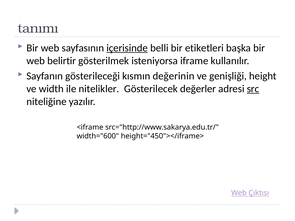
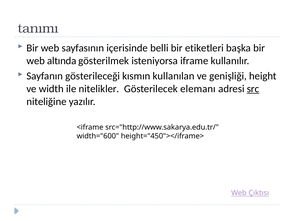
içerisinde underline: present -> none
belirtir: belirtir -> altında
değerinin: değerinin -> kullanılan
değerler: değerler -> elemanı
